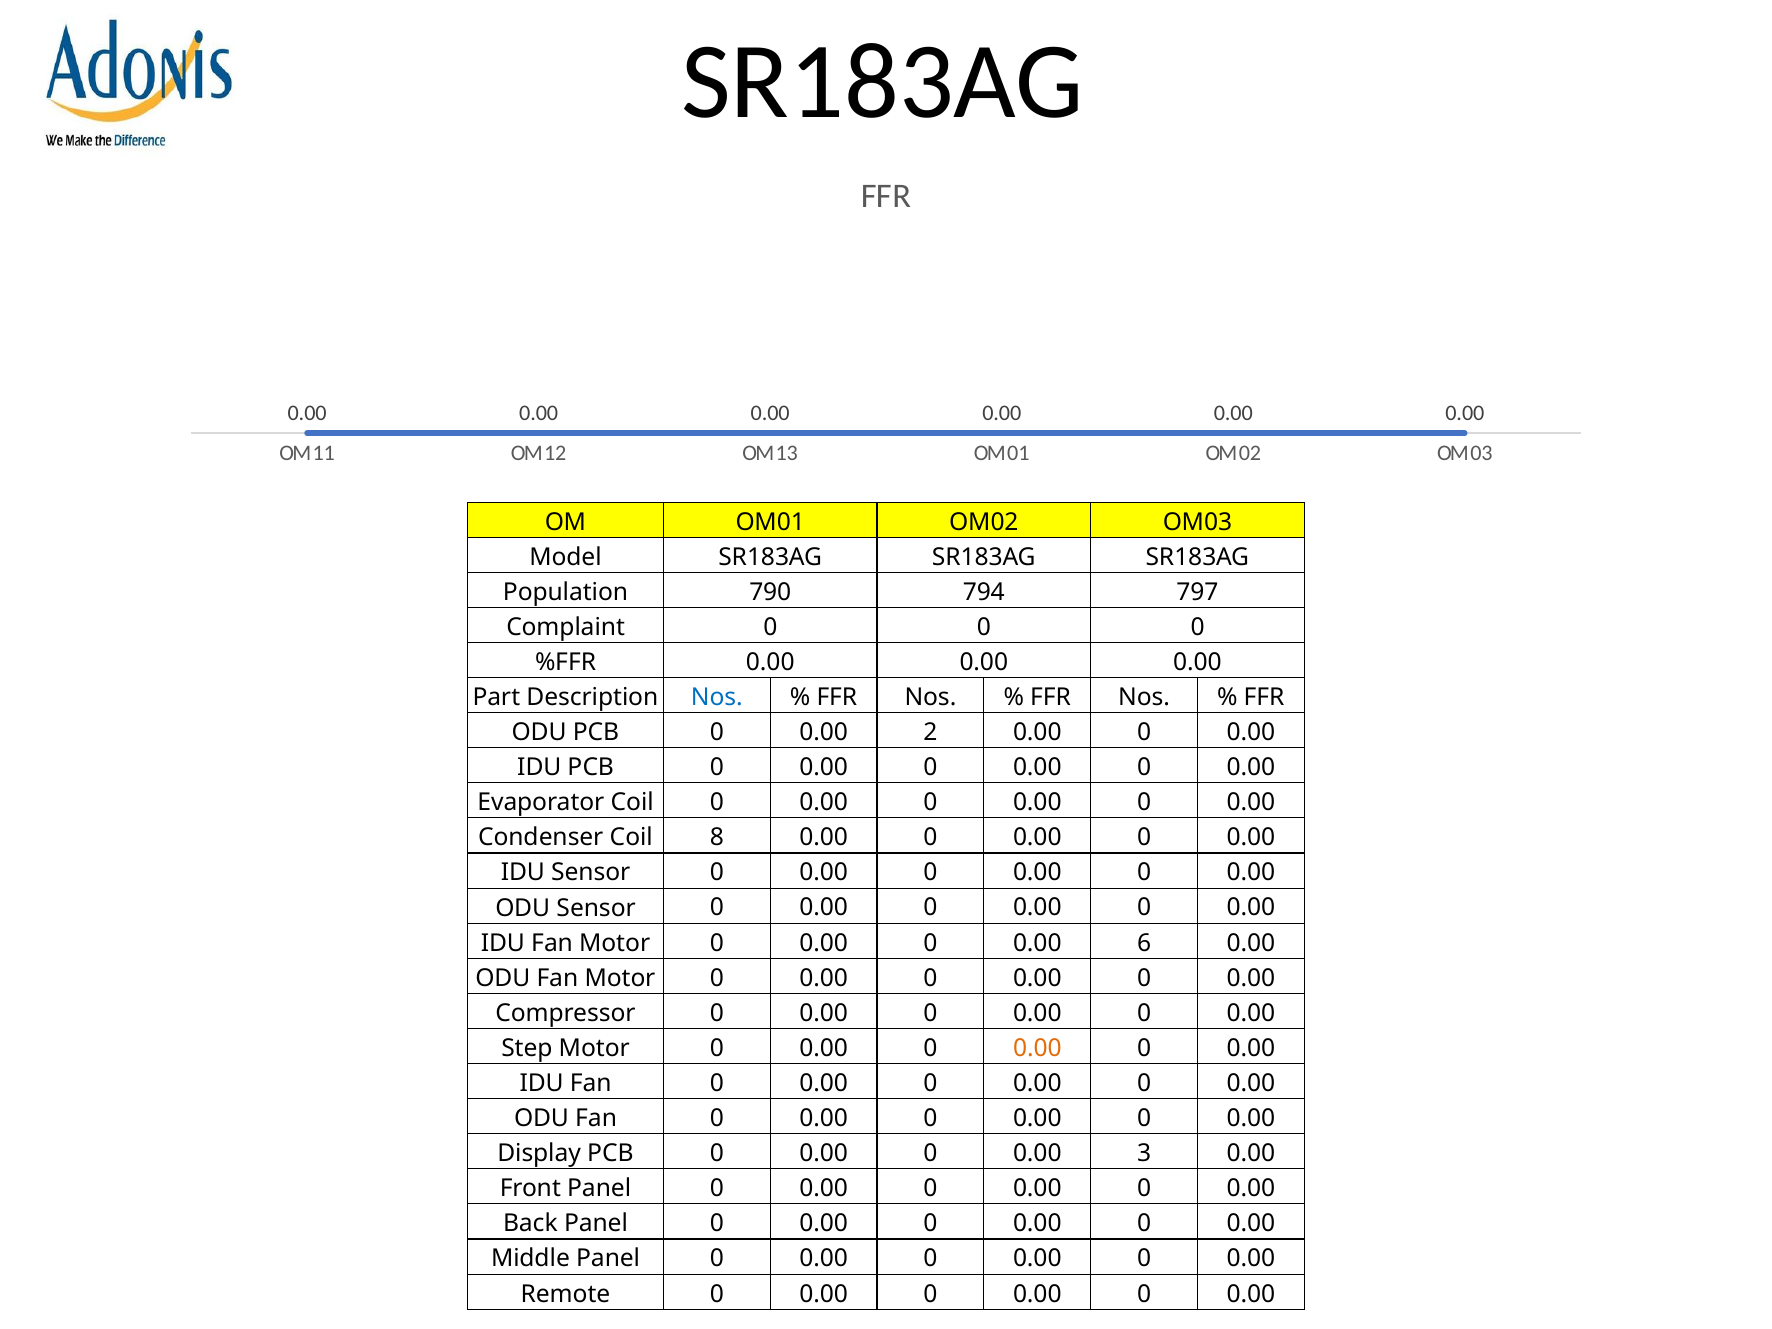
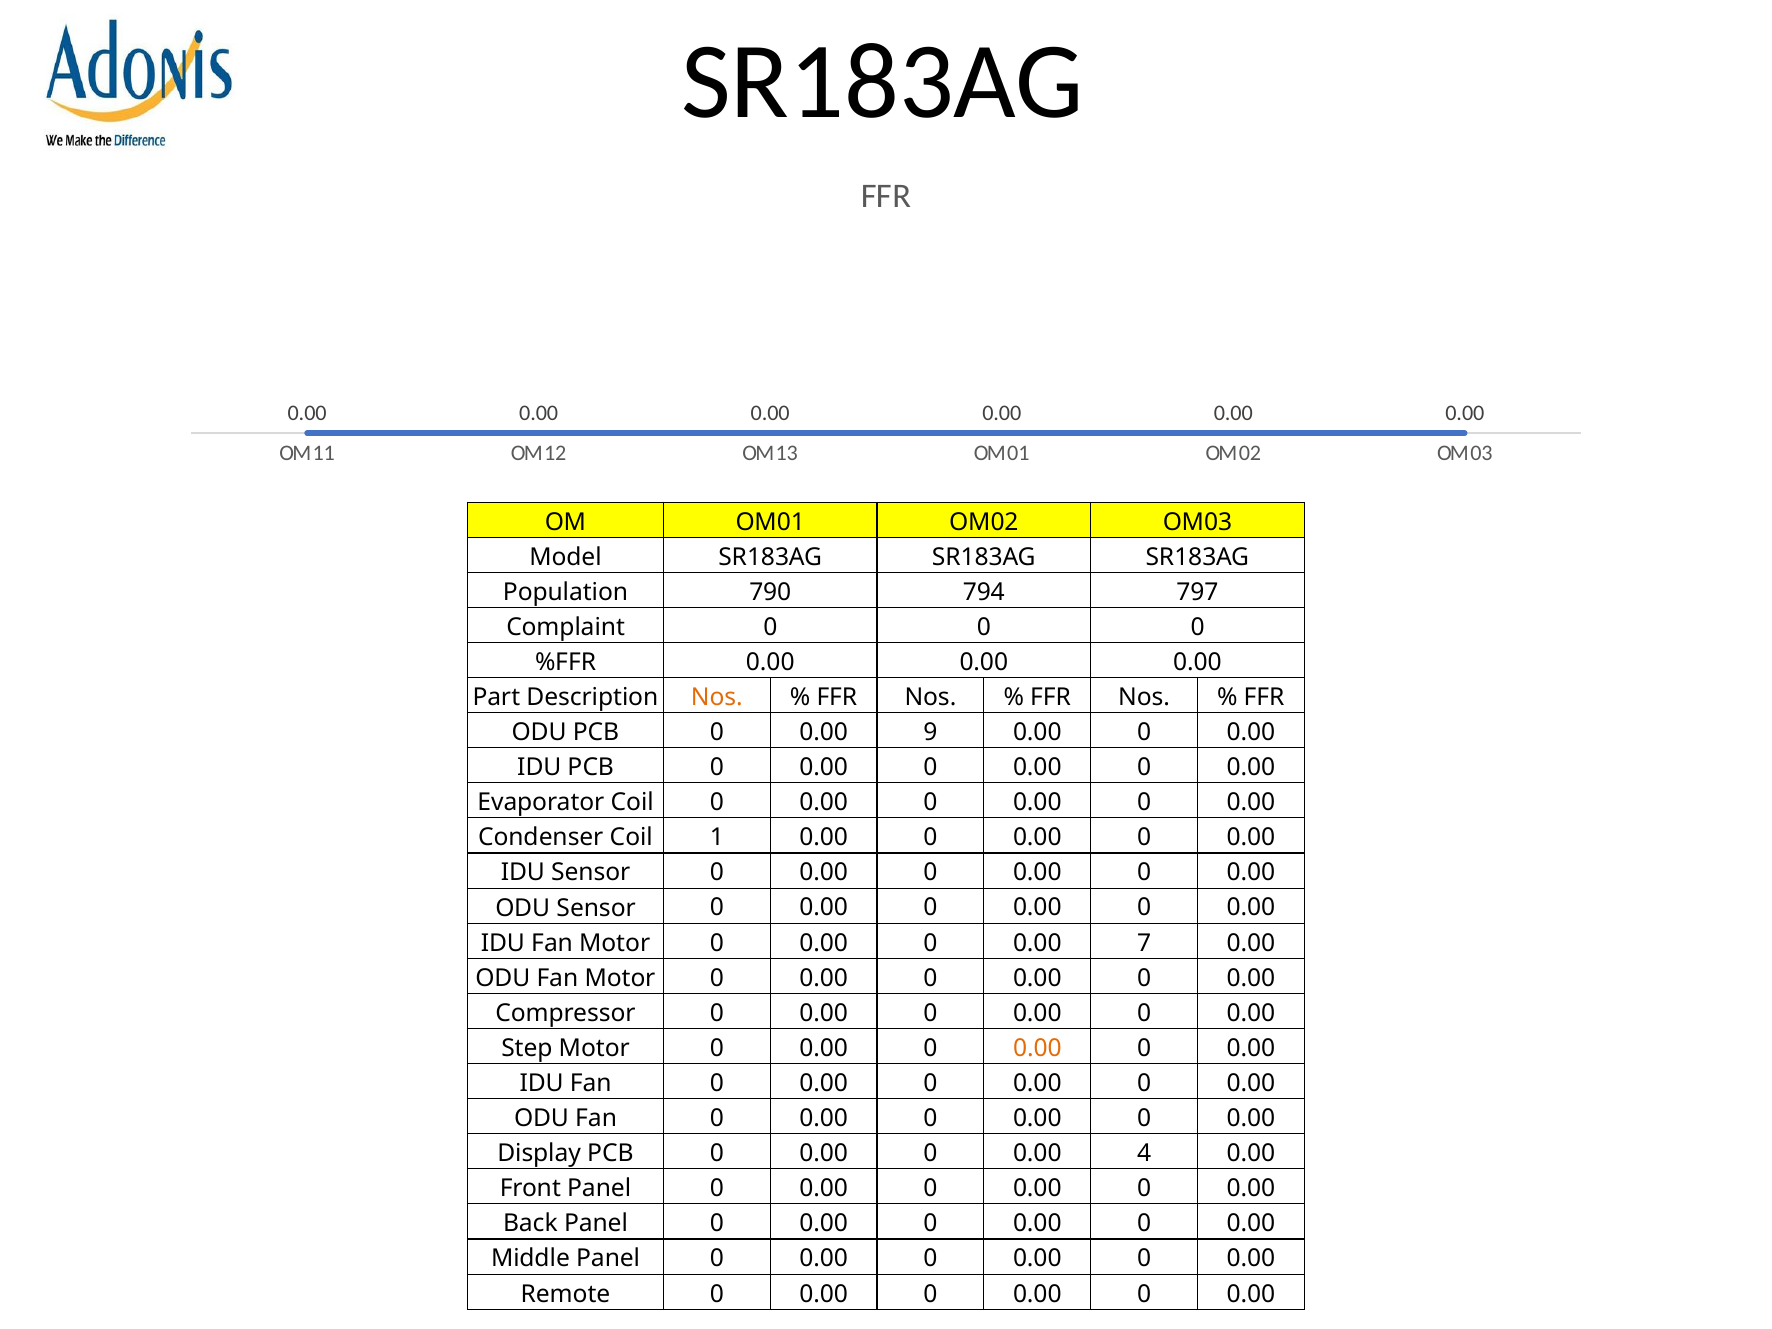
Nos at (717, 697) colour: blue -> orange
2: 2 -> 9
8: 8 -> 1
6: 6 -> 7
3: 3 -> 4
